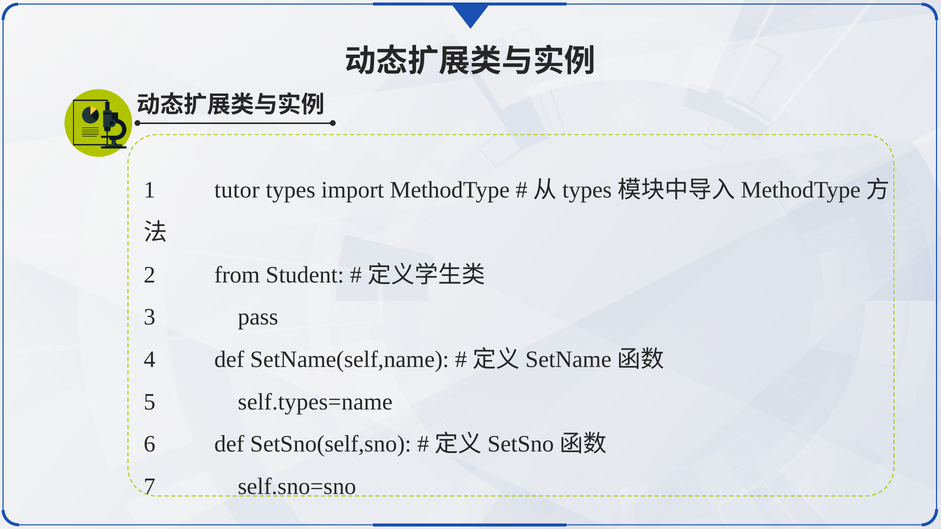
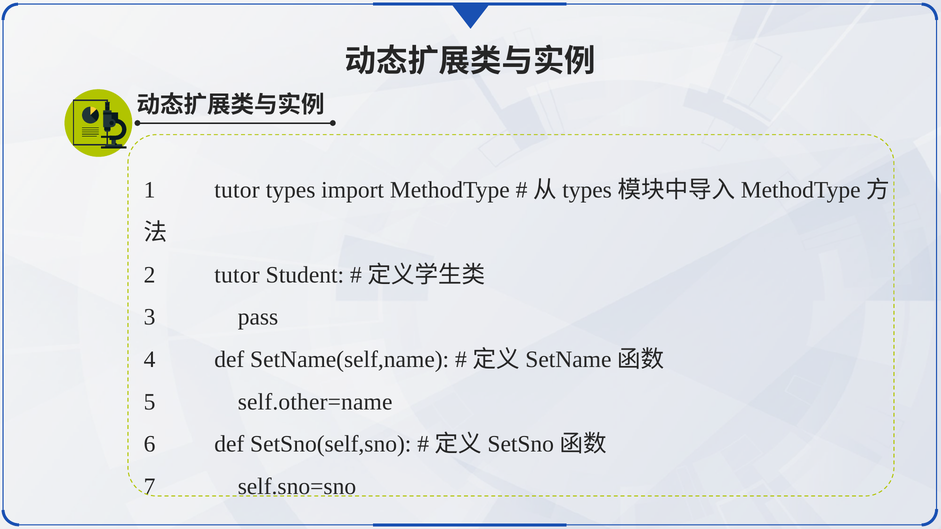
2 from: from -> tutor
self.types=name: self.types=name -> self.other=name
